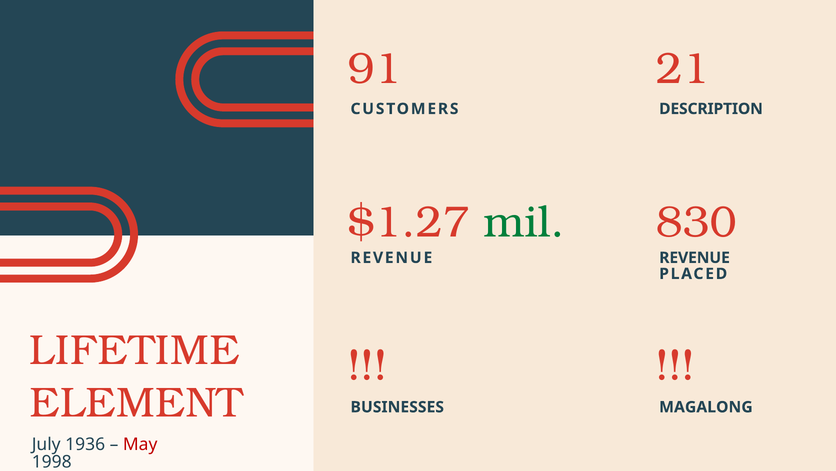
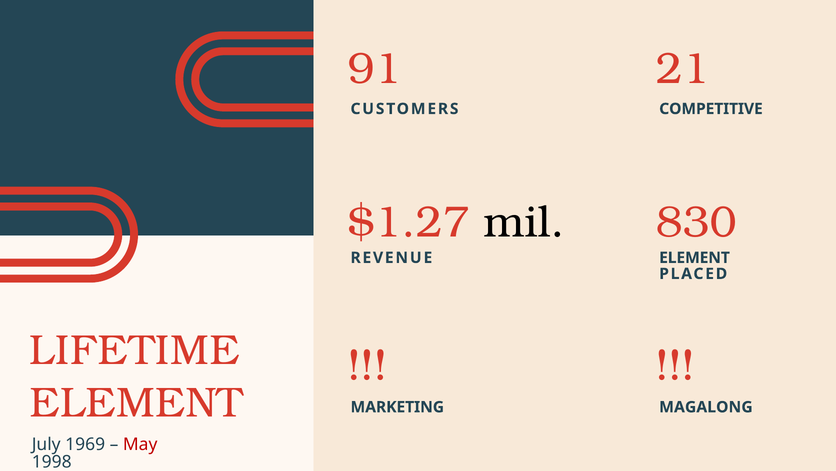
DESCRIPTION: DESCRIPTION -> COMPETITIVE
mil colour: green -> black
REVENUE at (695, 257): REVENUE -> ELEMENT
BUSINESSES: BUSINESSES -> MARKETING
1936: 1936 -> 1969
